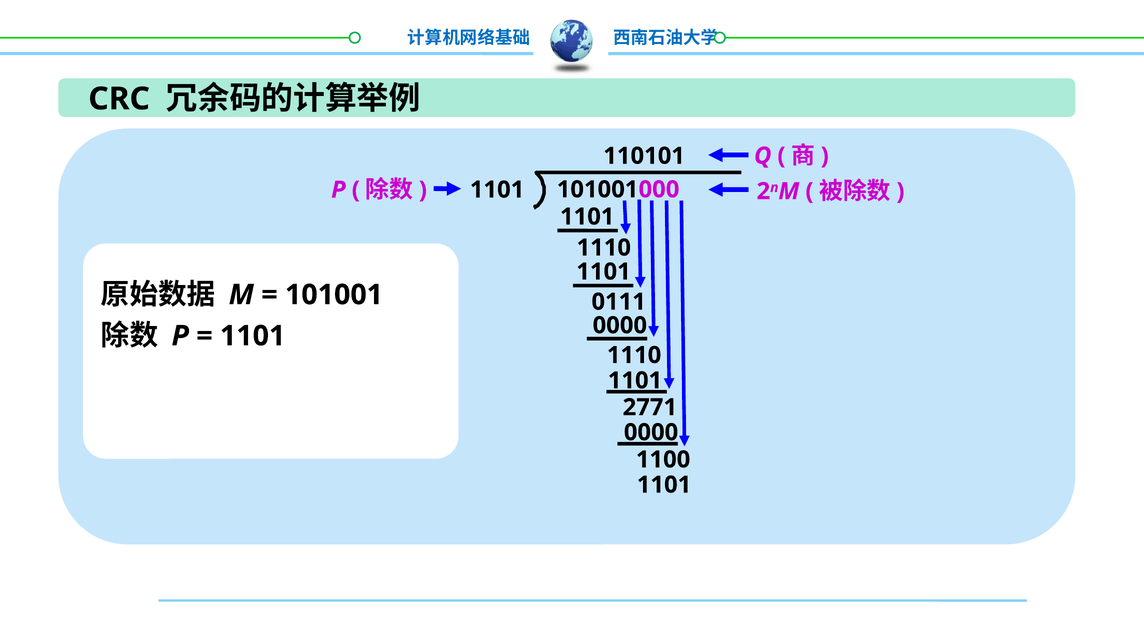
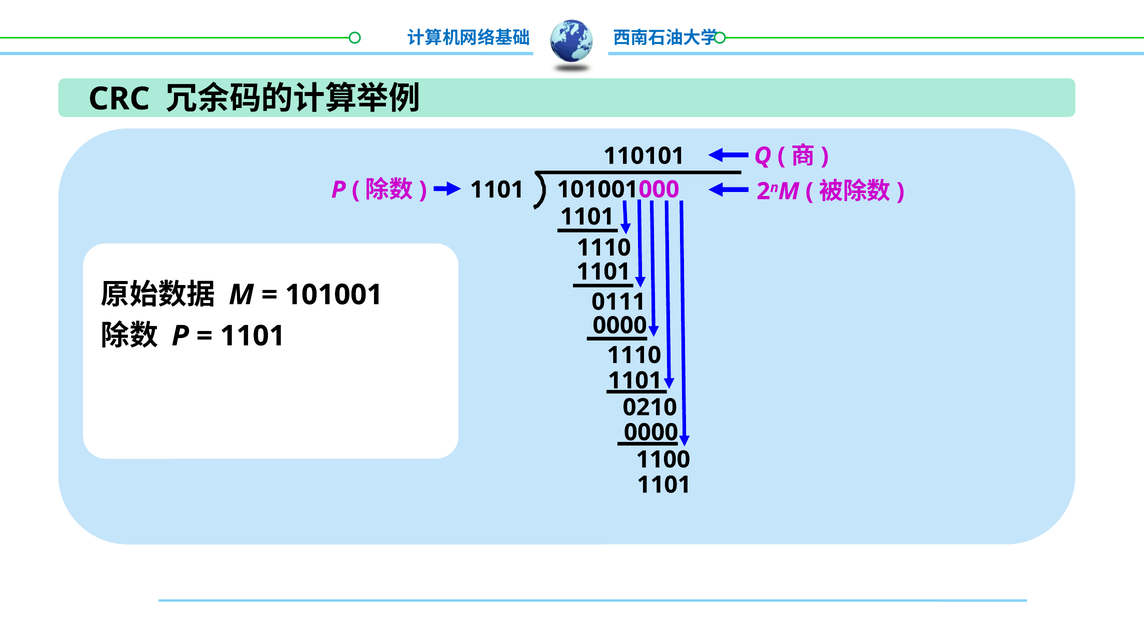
2771: 2771 -> 0210
